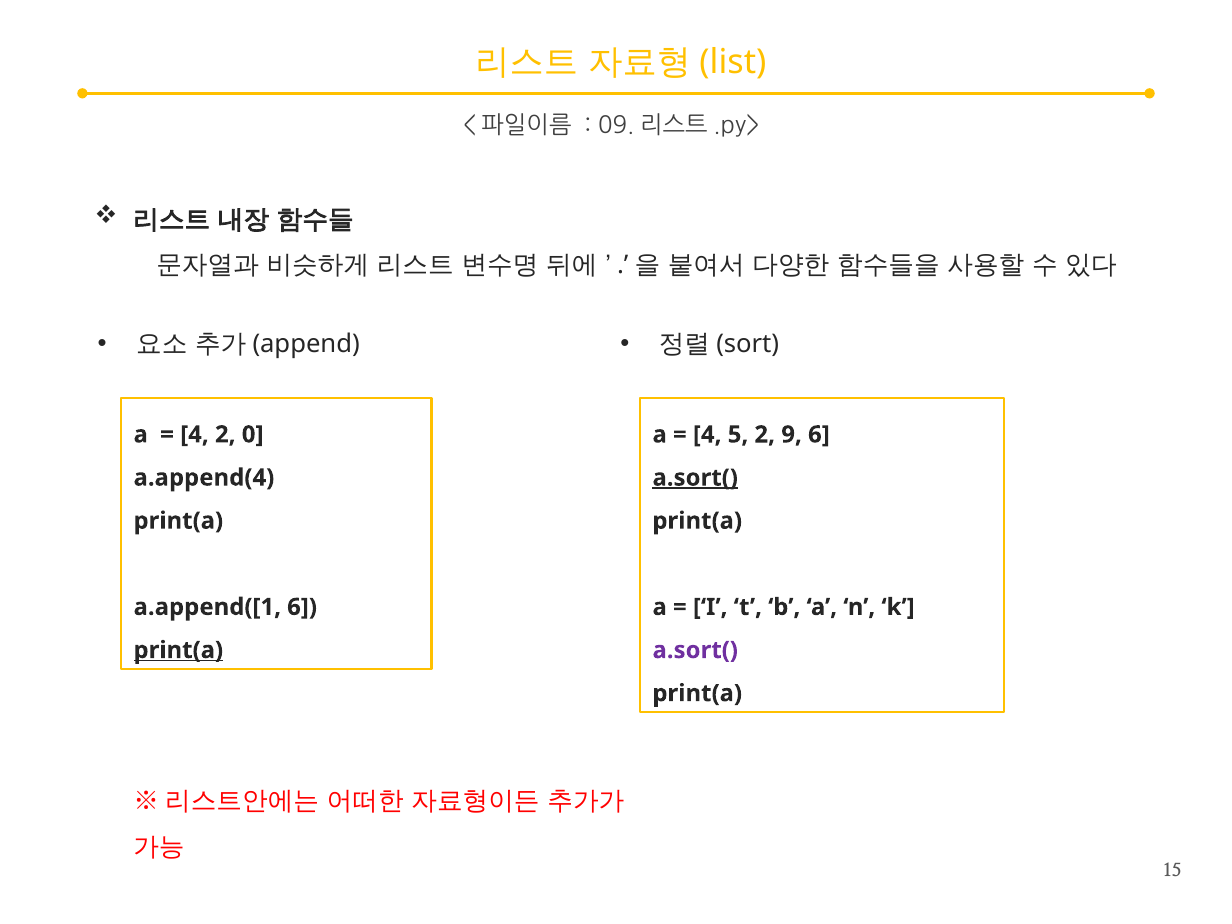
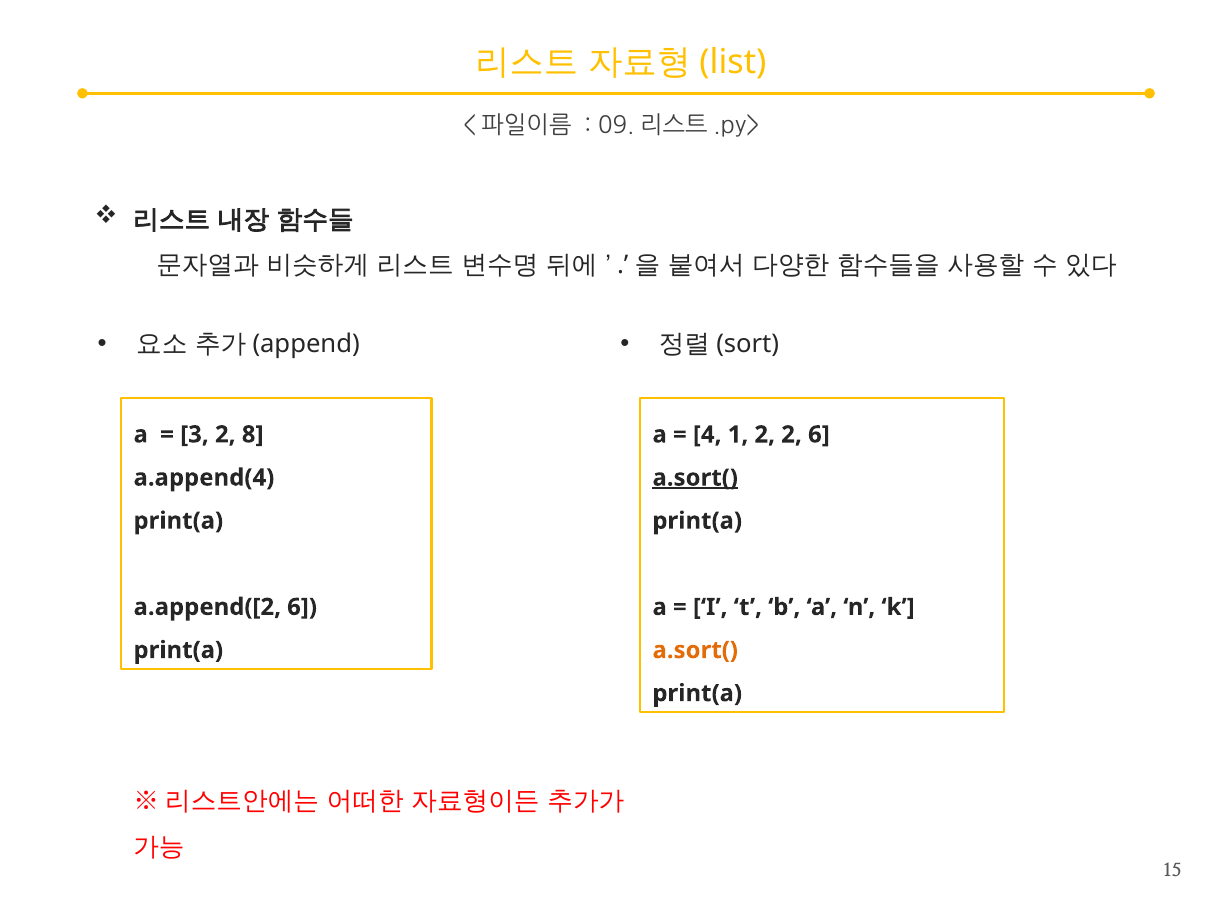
4 at (194, 435): 4 -> 3
0: 0 -> 8
5: 5 -> 1
2 9: 9 -> 2
a.append([1: a.append([1 -> a.append([2
print(a at (178, 650) underline: present -> none
a.sort( at (695, 650) colour: purple -> orange
